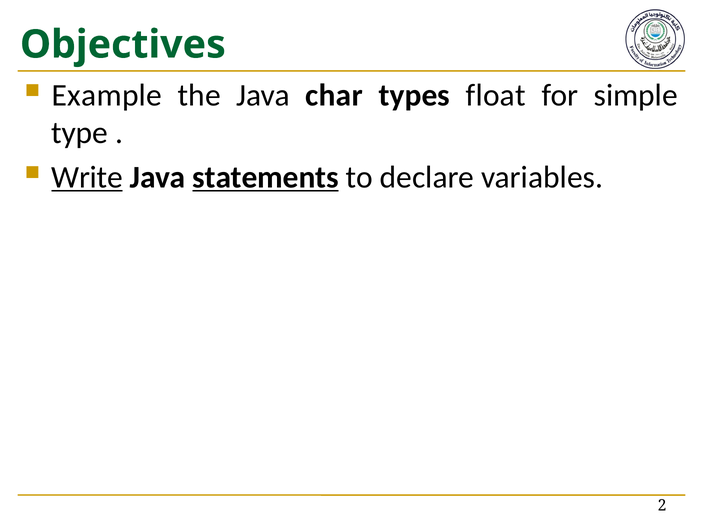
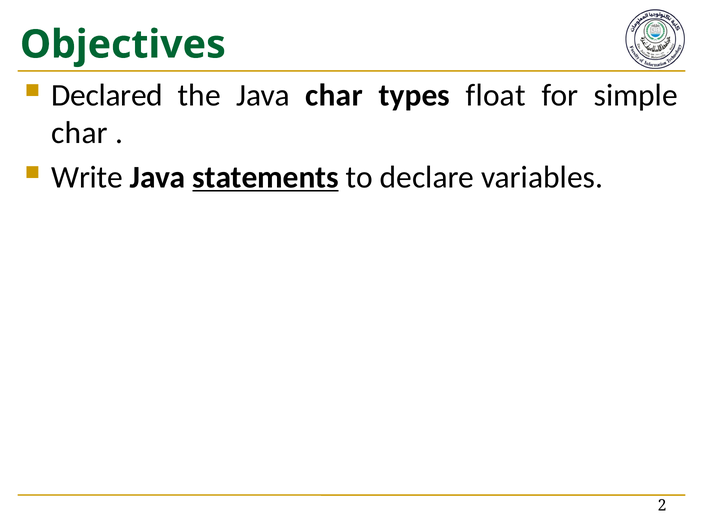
Example: Example -> Declared
type at (80, 133): type -> char
Write underline: present -> none
